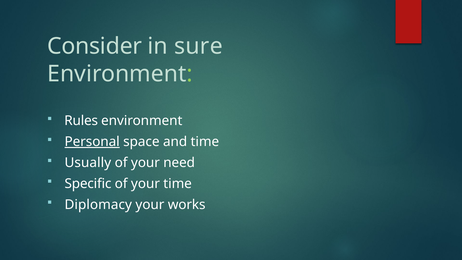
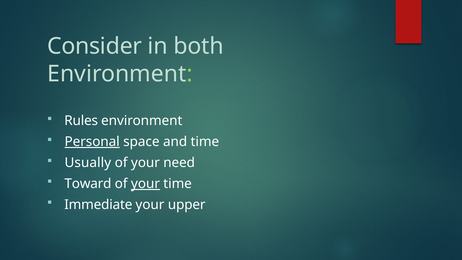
sure: sure -> both
Specific: Specific -> Toward
your at (145, 184) underline: none -> present
Diplomacy: Diplomacy -> Immediate
works: works -> upper
